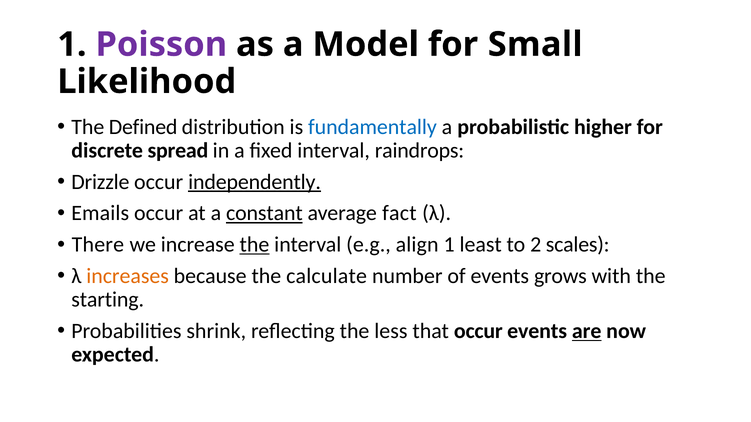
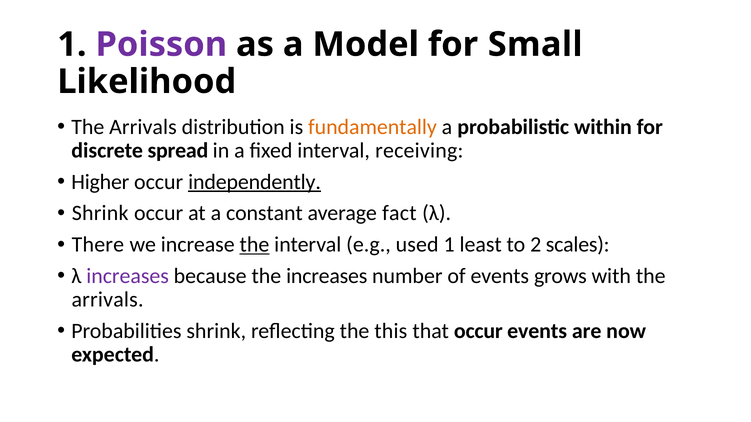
Defined at (143, 127): Defined -> Arrivals
fundamentally colour: blue -> orange
higher: higher -> within
raindrops: raindrops -> receiving
Drizzle: Drizzle -> Higher
Emails at (100, 213): Emails -> Shrink
constant underline: present -> none
align: align -> used
increases at (128, 276) colour: orange -> purple
the calculate: calculate -> increases
starting at (108, 300): starting -> arrivals
less: less -> this
are underline: present -> none
